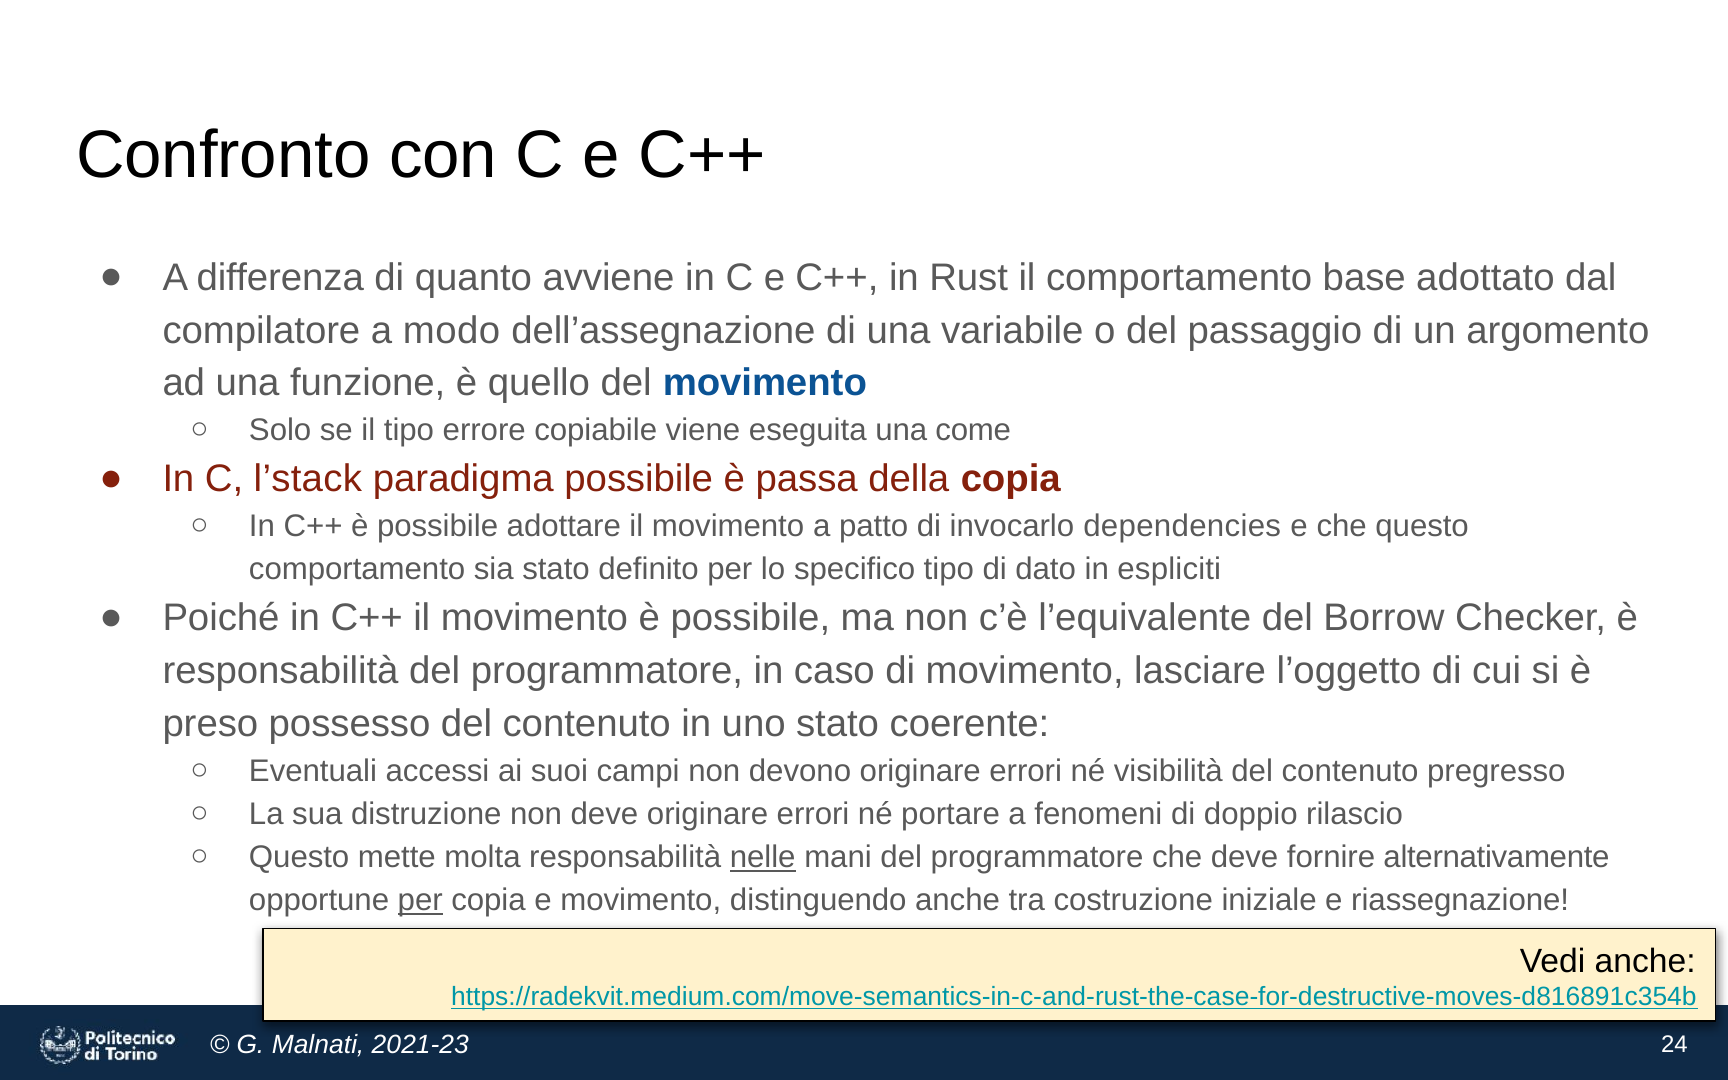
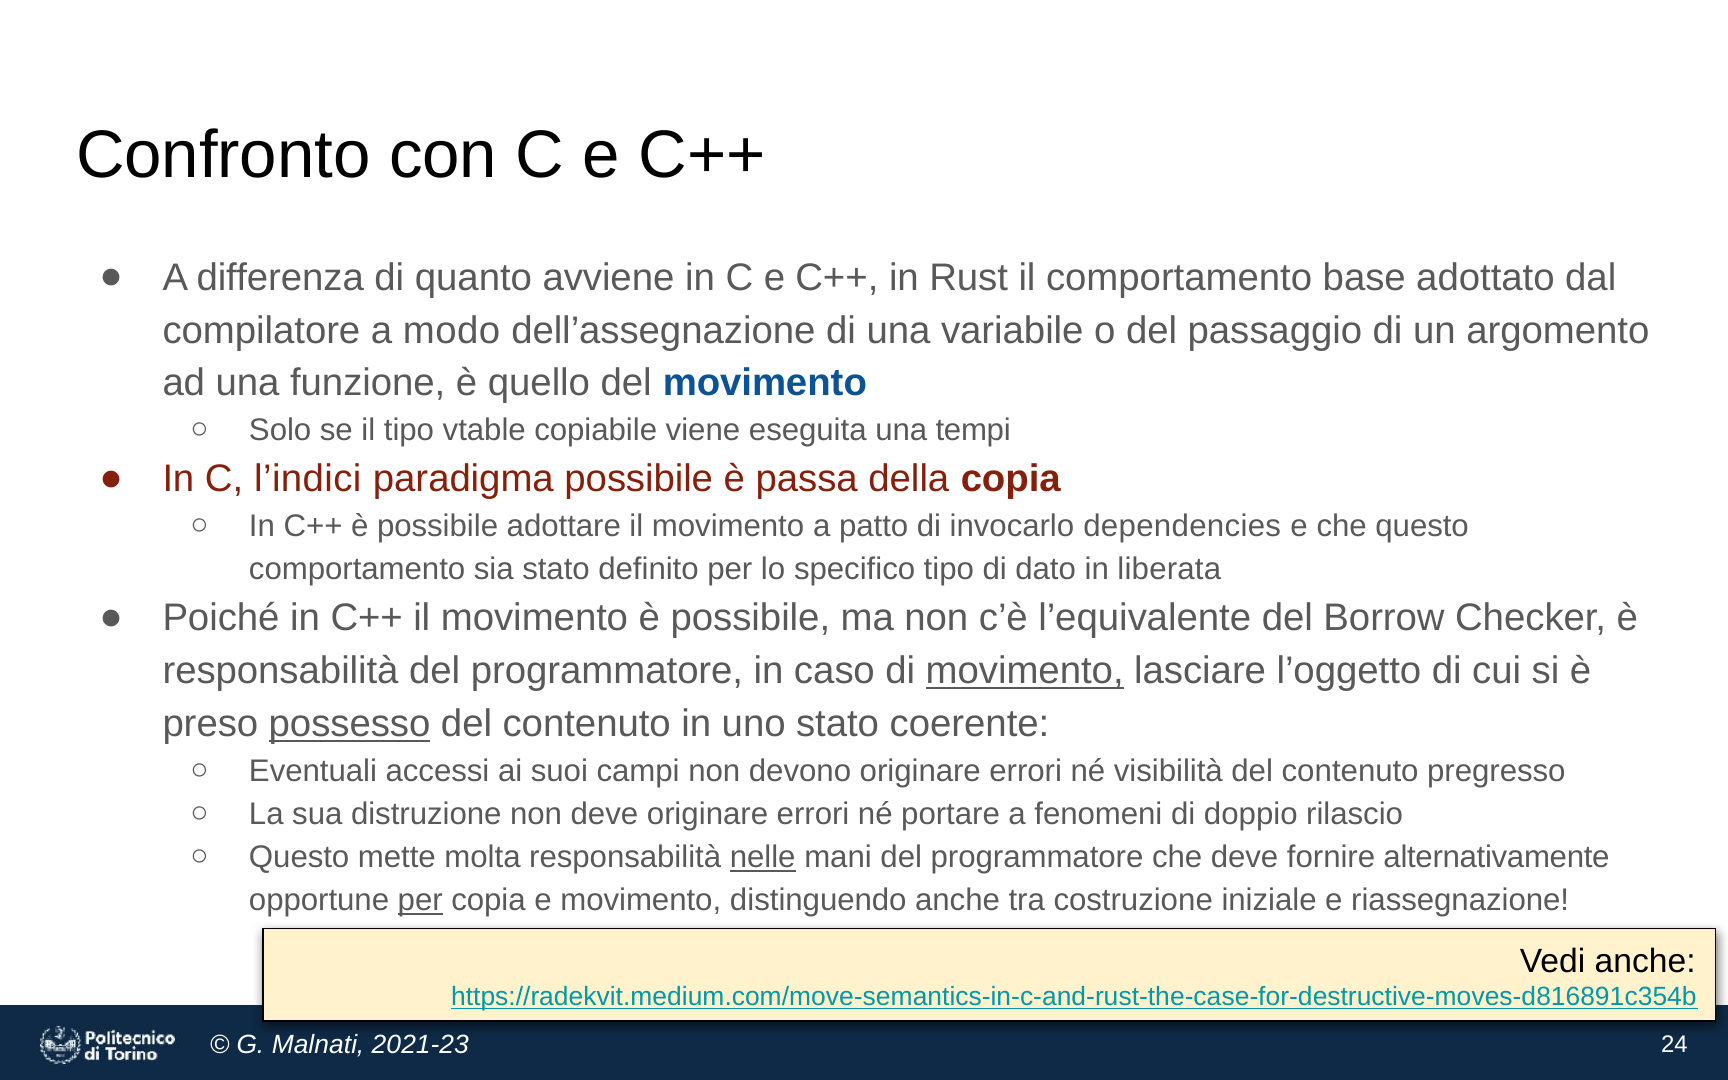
errore: errore -> vtable
come: come -> tempi
l’stack: l’stack -> l’indici
espliciti: espliciti -> liberata
movimento at (1025, 671) underline: none -> present
possesso underline: none -> present
